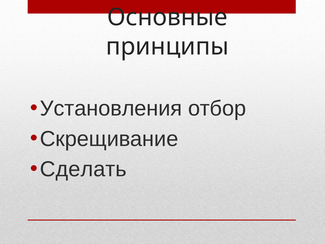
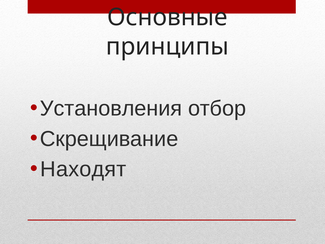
Сделать: Сделать -> Находят
